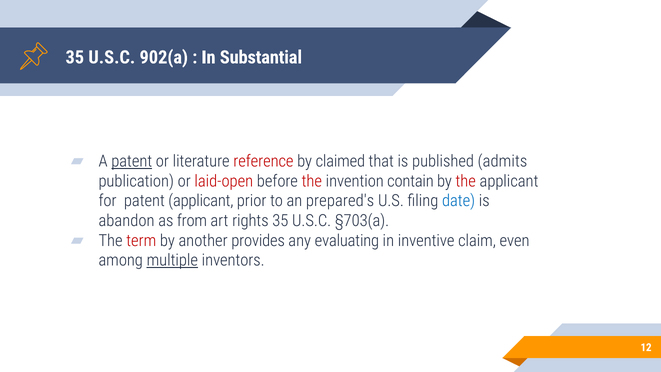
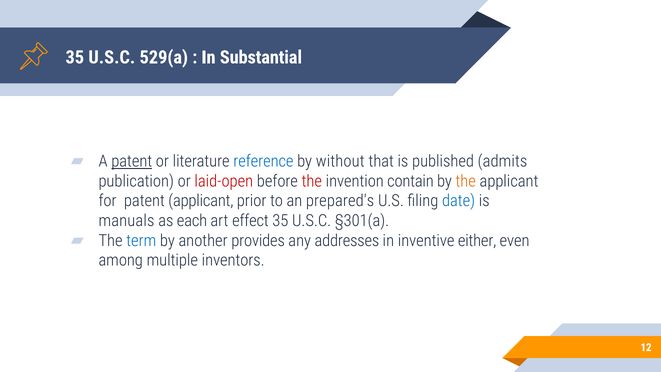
902(a: 902(a -> 529(a
reference colour: red -> blue
claimed: claimed -> without
the at (466, 181) colour: red -> orange
abandon: abandon -> manuals
from: from -> each
rights: rights -> effect
§703(a: §703(a -> §301(a
term colour: red -> blue
evaluating: evaluating -> addresses
claim: claim -> either
multiple underline: present -> none
